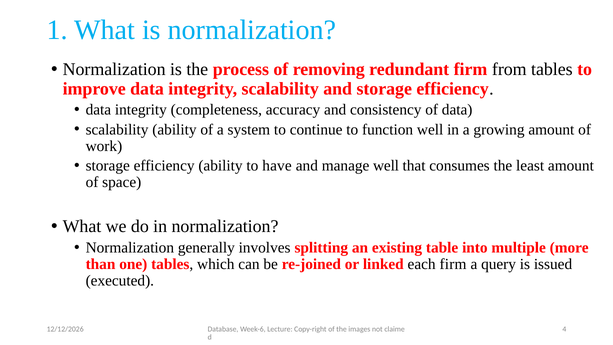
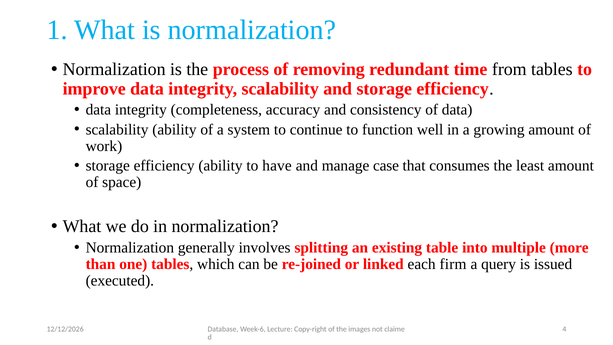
redundant firm: firm -> time
manage well: well -> case
